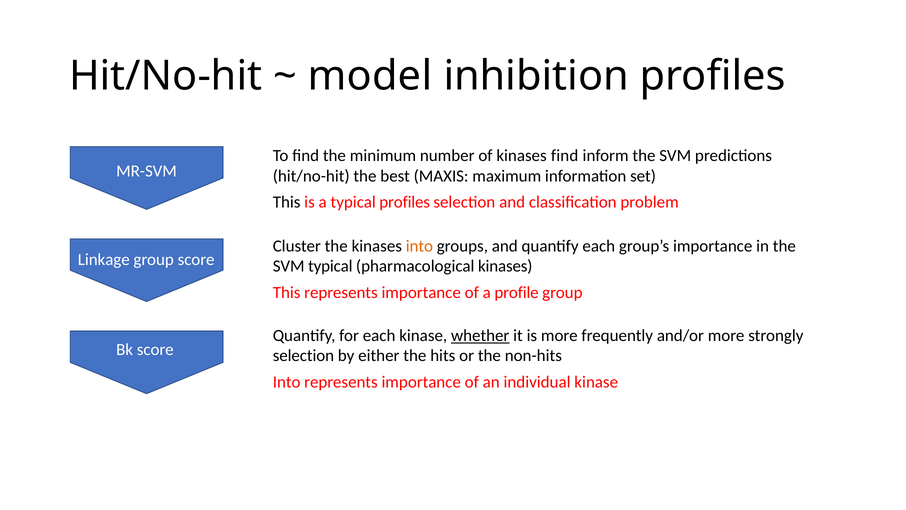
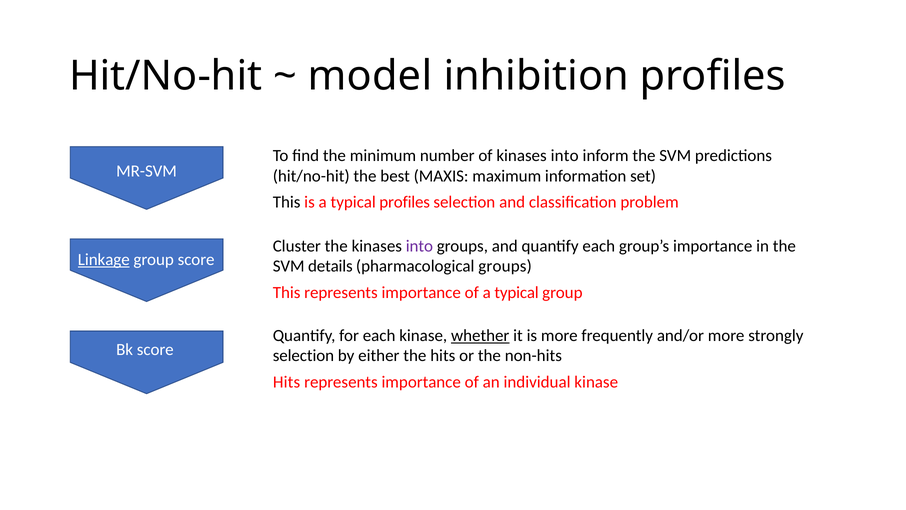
of kinases find: find -> into
into at (419, 246) colour: orange -> purple
Linkage underline: none -> present
SVM typical: typical -> details
pharmacological kinases: kinases -> groups
of a profile: profile -> typical
Into at (287, 382): Into -> Hits
